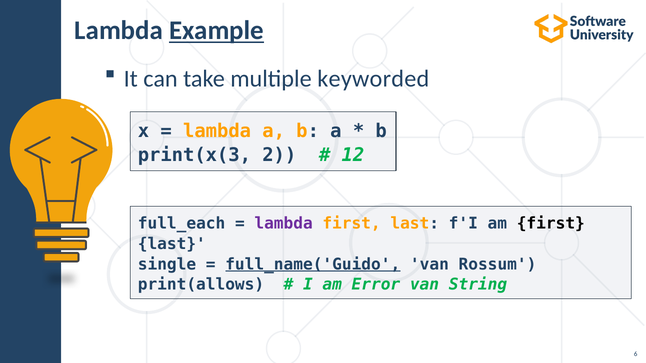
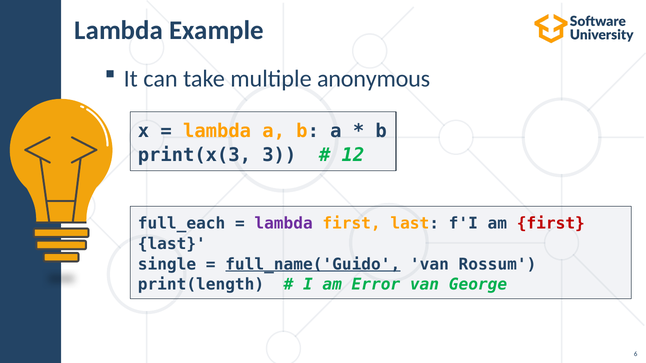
Example underline: present -> none
keyworded: keyworded -> anonymous
2: 2 -> 3
first at (551, 224) colour: black -> red
print(allows: print(allows -> print(length
String: String -> George
